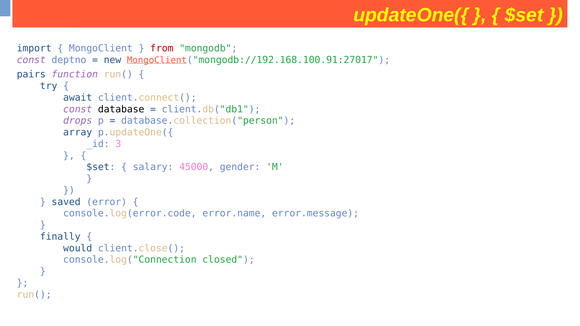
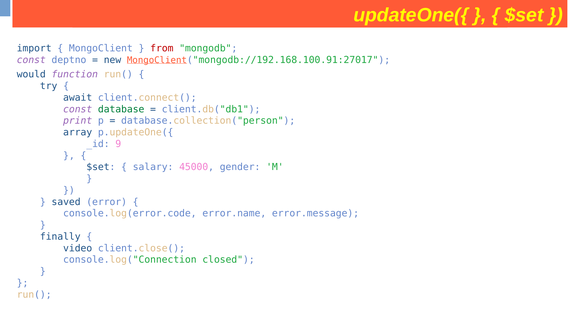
pairs: pairs -> would
database colour: black -> green
drops: drops -> print
3: 3 -> 9
would: would -> video
